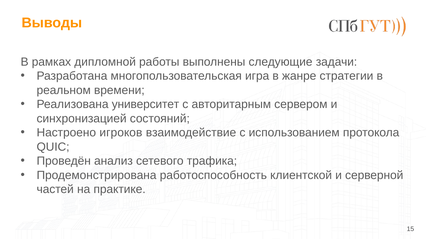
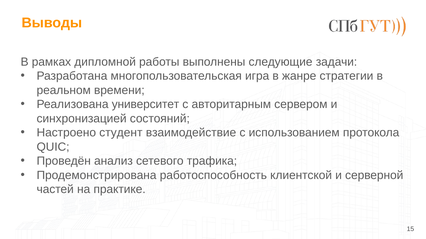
игроков: игроков -> студент
